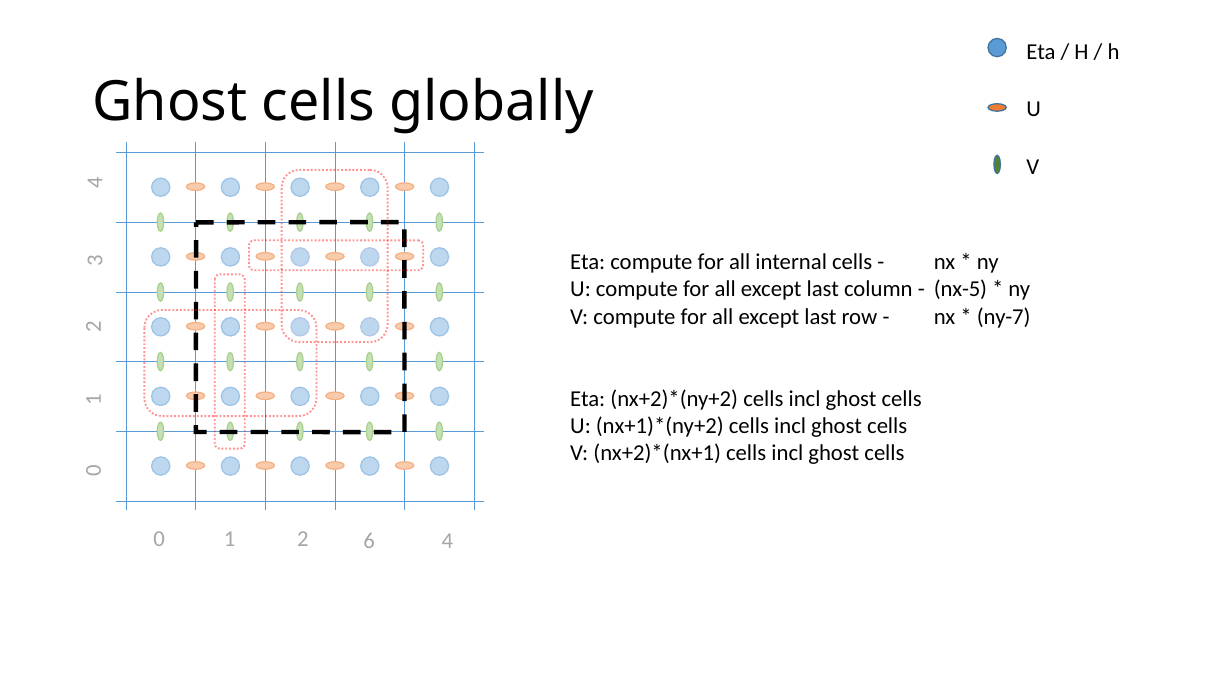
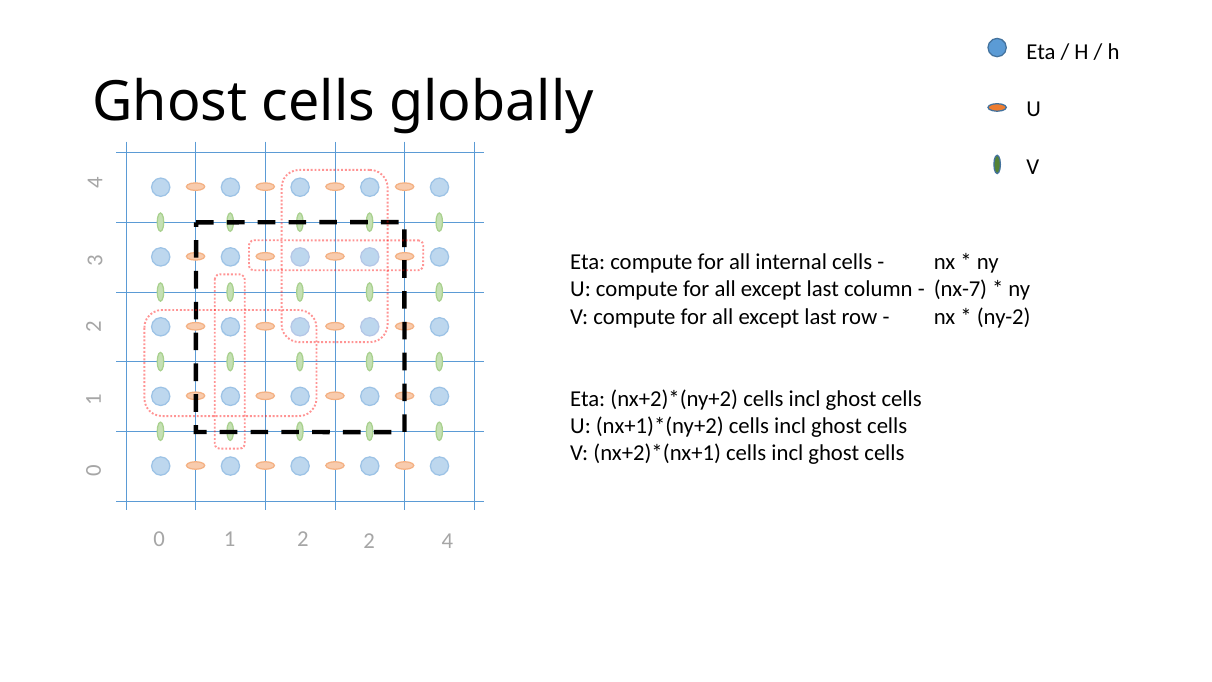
nx-5: nx-5 -> nx-7
ny-7: ny-7 -> ny-2
2 6: 6 -> 2
